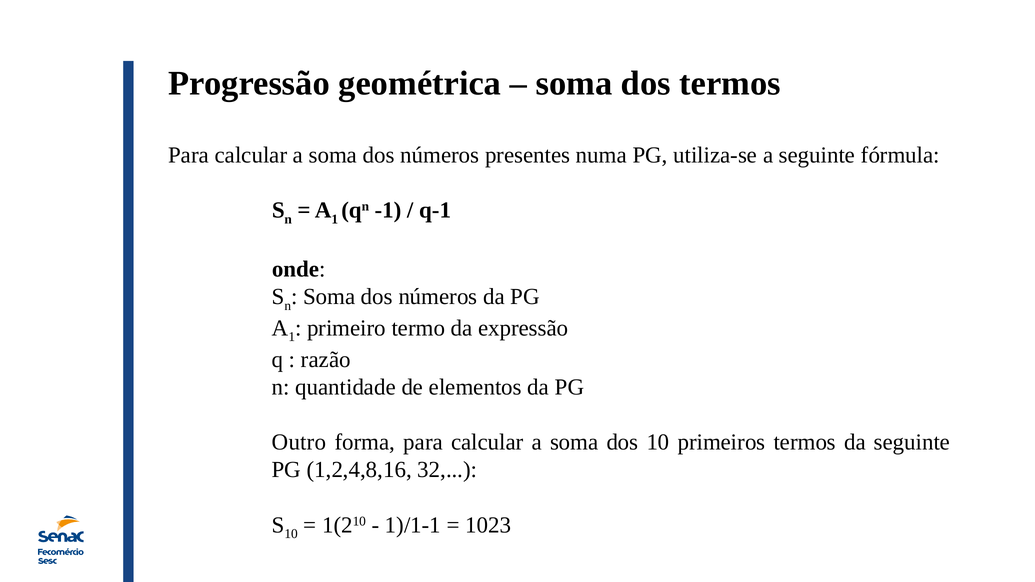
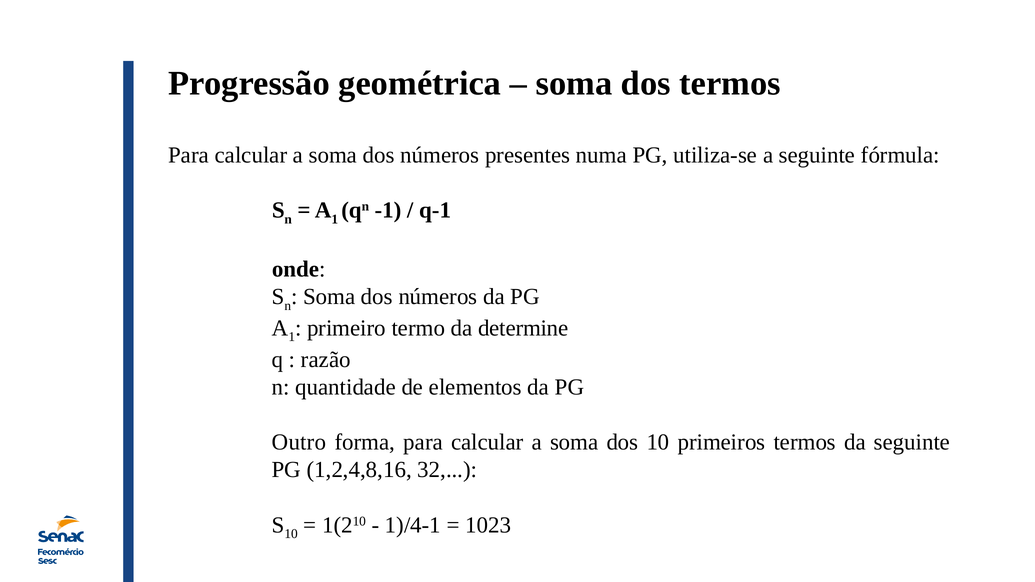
expressão: expressão -> determine
1)/1-1: 1)/1-1 -> 1)/4-1
